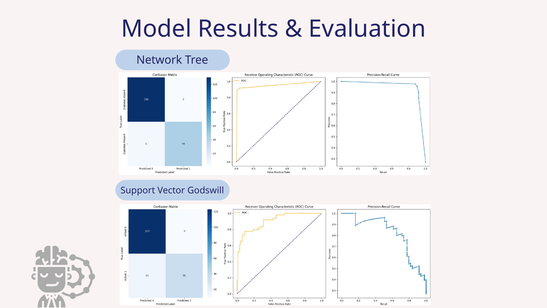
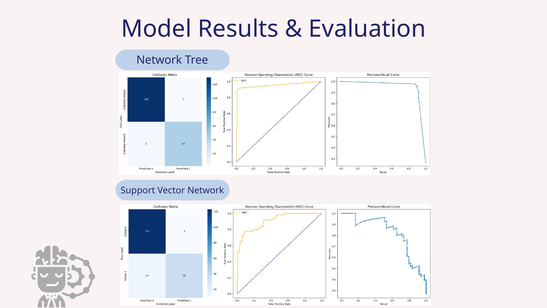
Vector Godswill: Godswill -> Network
